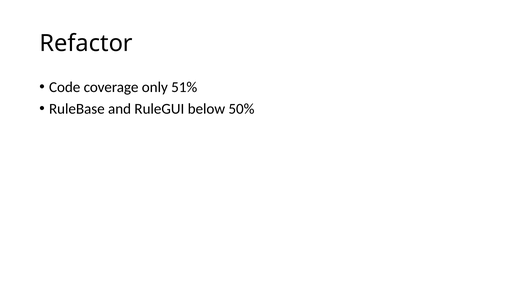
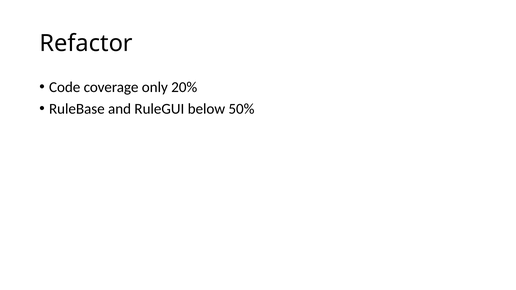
51%: 51% -> 20%
